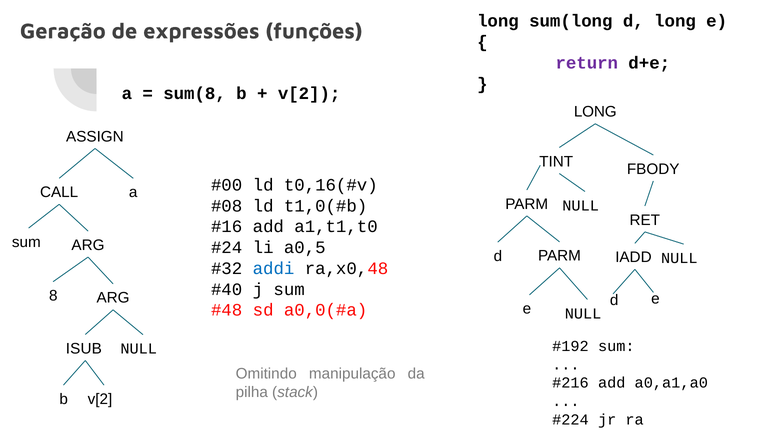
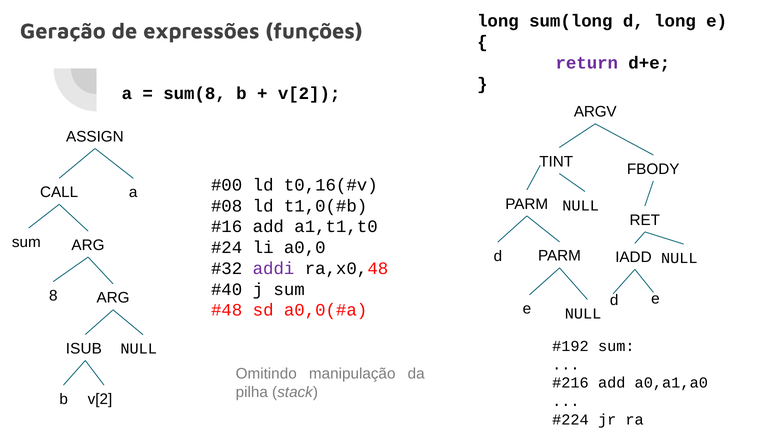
LONG at (595, 112): LONG -> ARGV
a0,5: a0,5 -> a0,0
addi colour: blue -> purple
